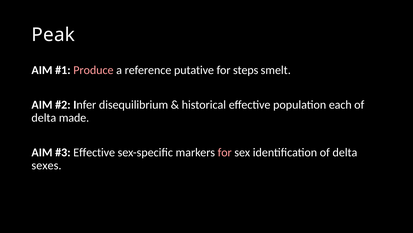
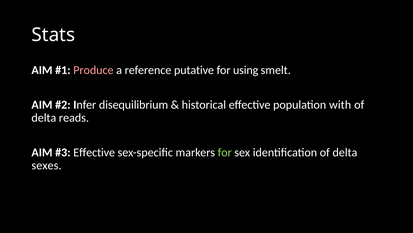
Peak: Peak -> Stats
steps: steps -> using
each: each -> with
made: made -> reads
for at (225, 152) colour: pink -> light green
